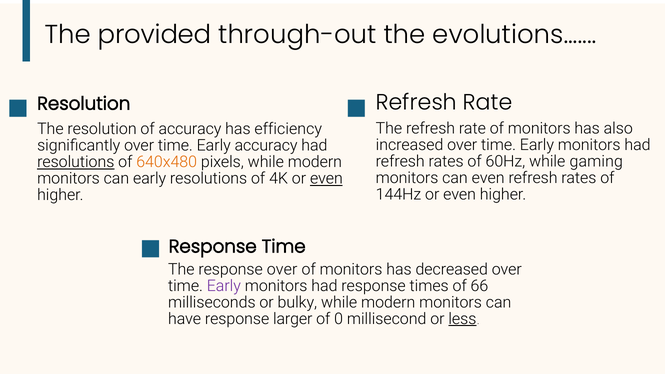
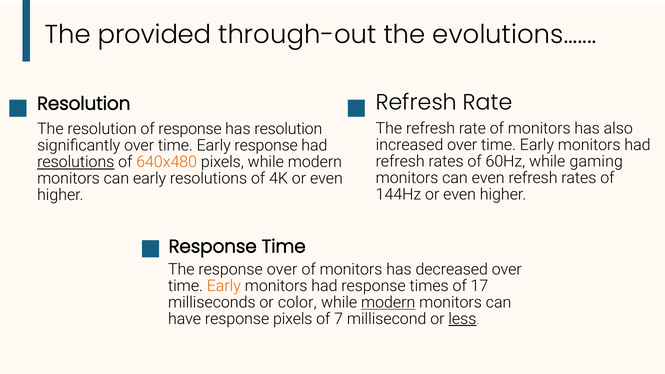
of accuracy: accuracy -> response
has efficiency: efficiency -> resolution
Early accuracy: accuracy -> response
even at (326, 179) underline: present -> none
Early at (224, 286) colour: purple -> orange
66: 66 -> 17
bulky: bulky -> color
modern at (388, 302) underline: none -> present
response larger: larger -> pixels
0: 0 -> 7
